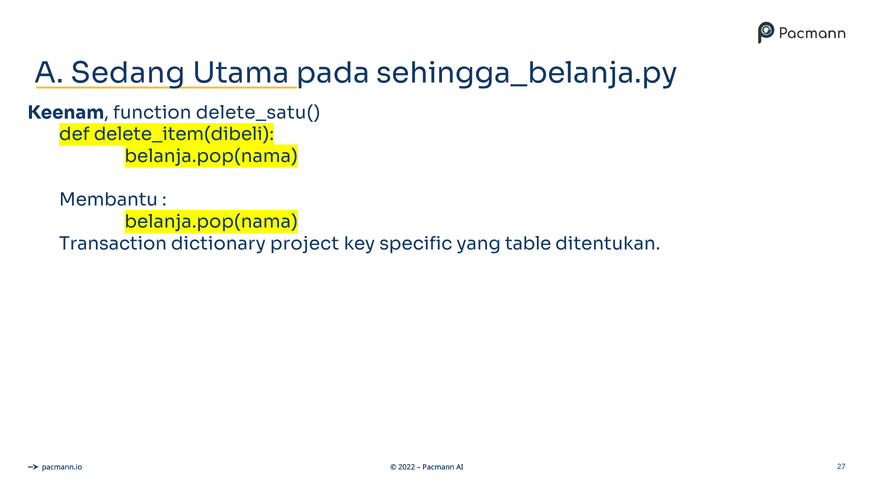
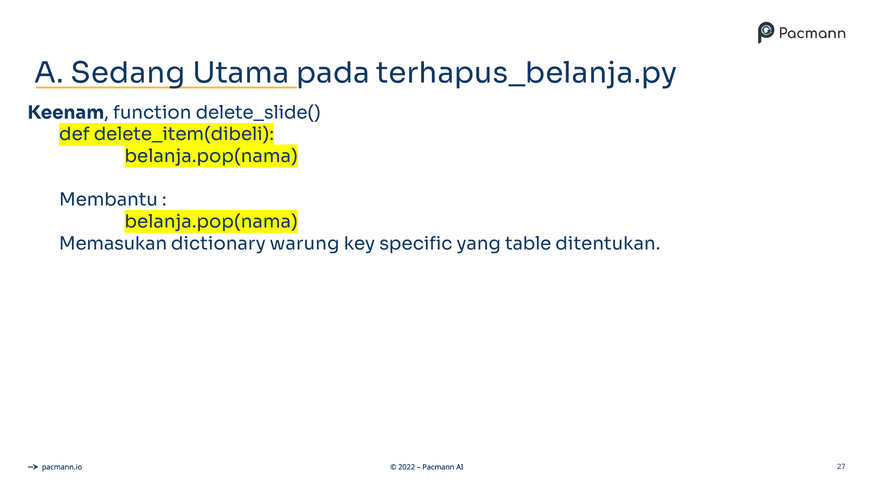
sehingga_belanja.py: sehingga_belanja.py -> terhapus_belanja.py
delete_satu(: delete_satu( -> delete_slide(
Transaction: Transaction -> Memasukan
project: project -> warung
